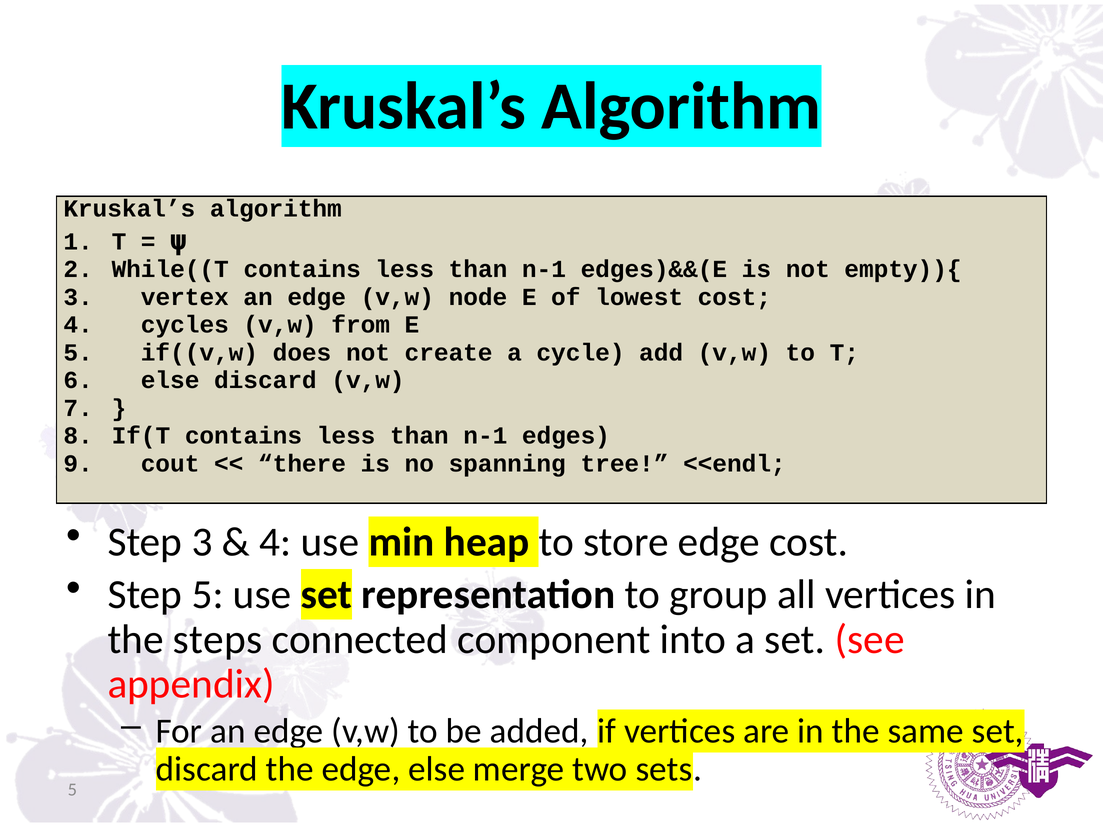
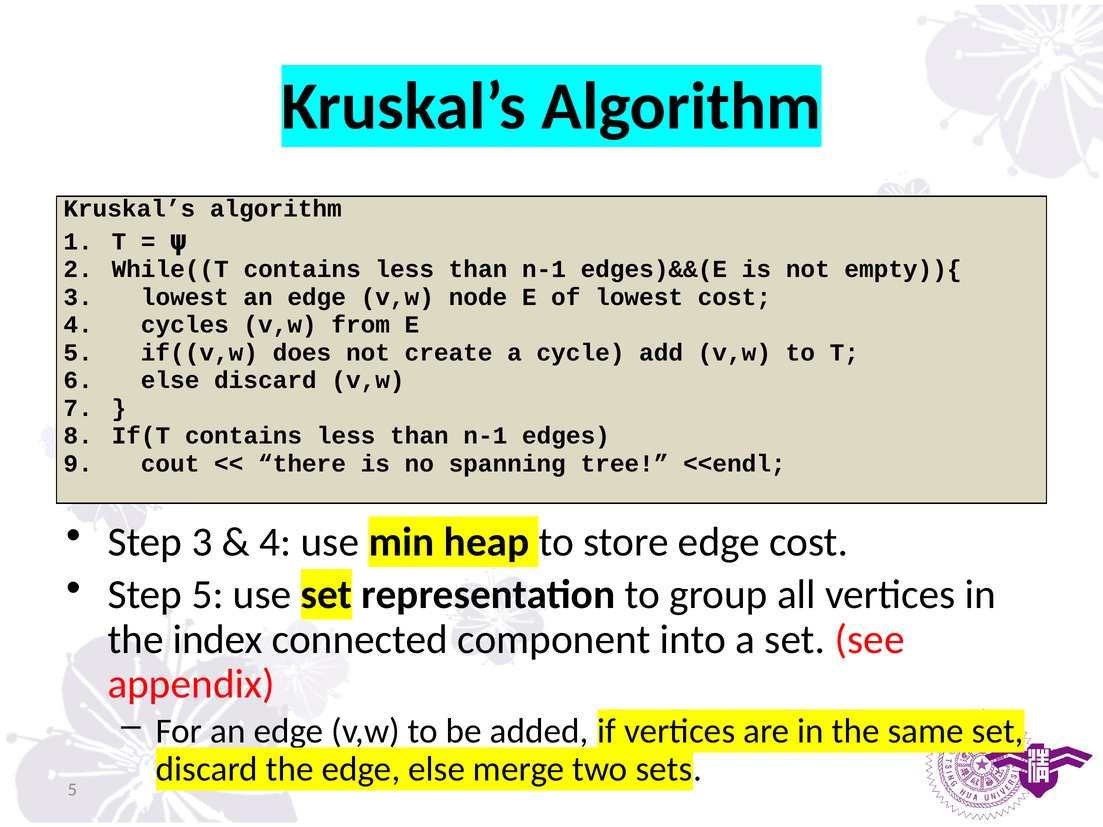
3 vertex: vertex -> lowest
steps: steps -> index
